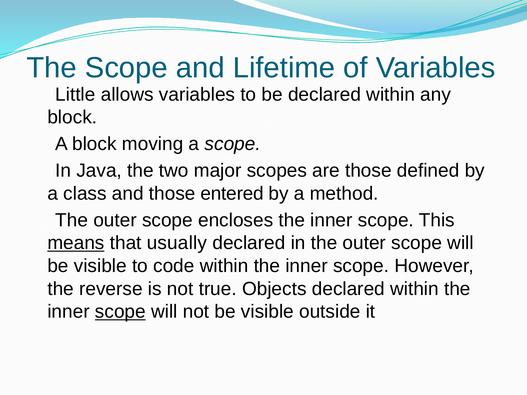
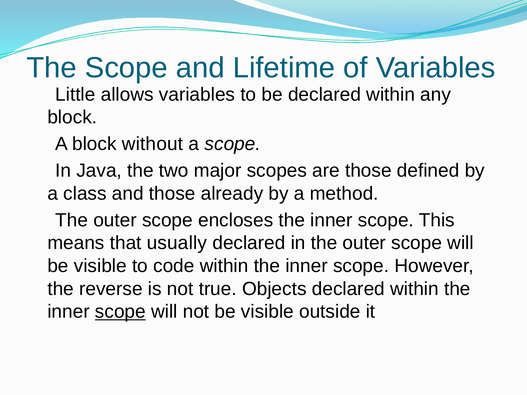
moving: moving -> without
entered: entered -> already
means underline: present -> none
